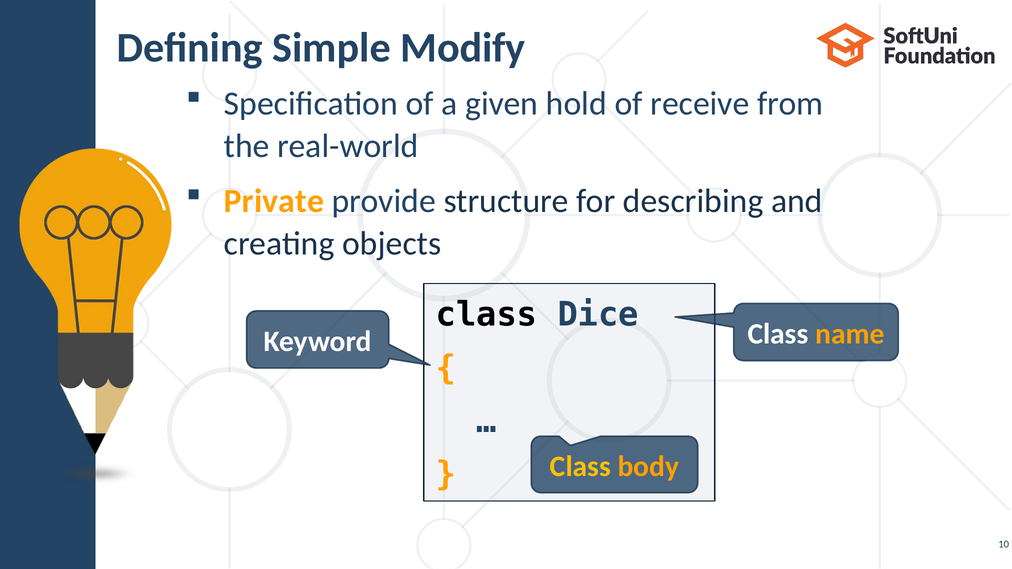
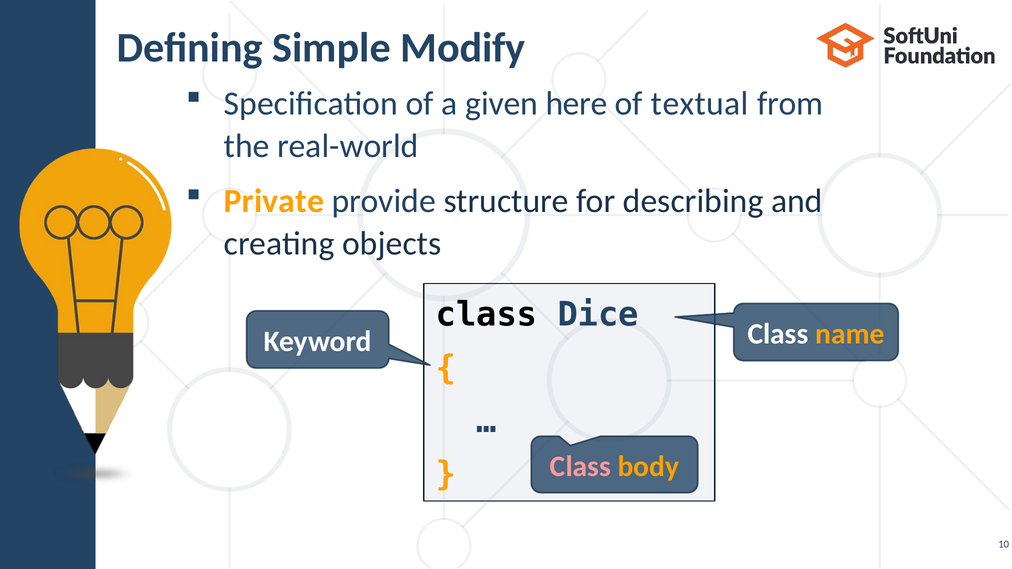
hold: hold -> here
receive: receive -> textual
Class at (580, 467) colour: yellow -> pink
